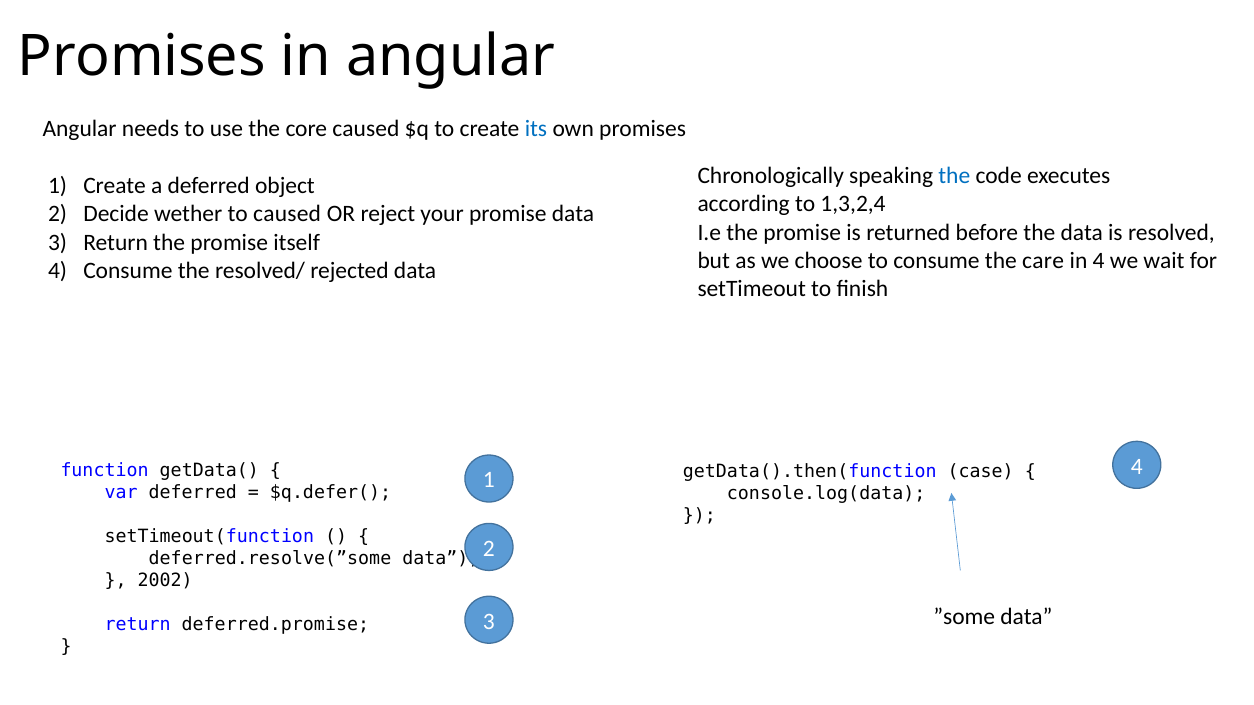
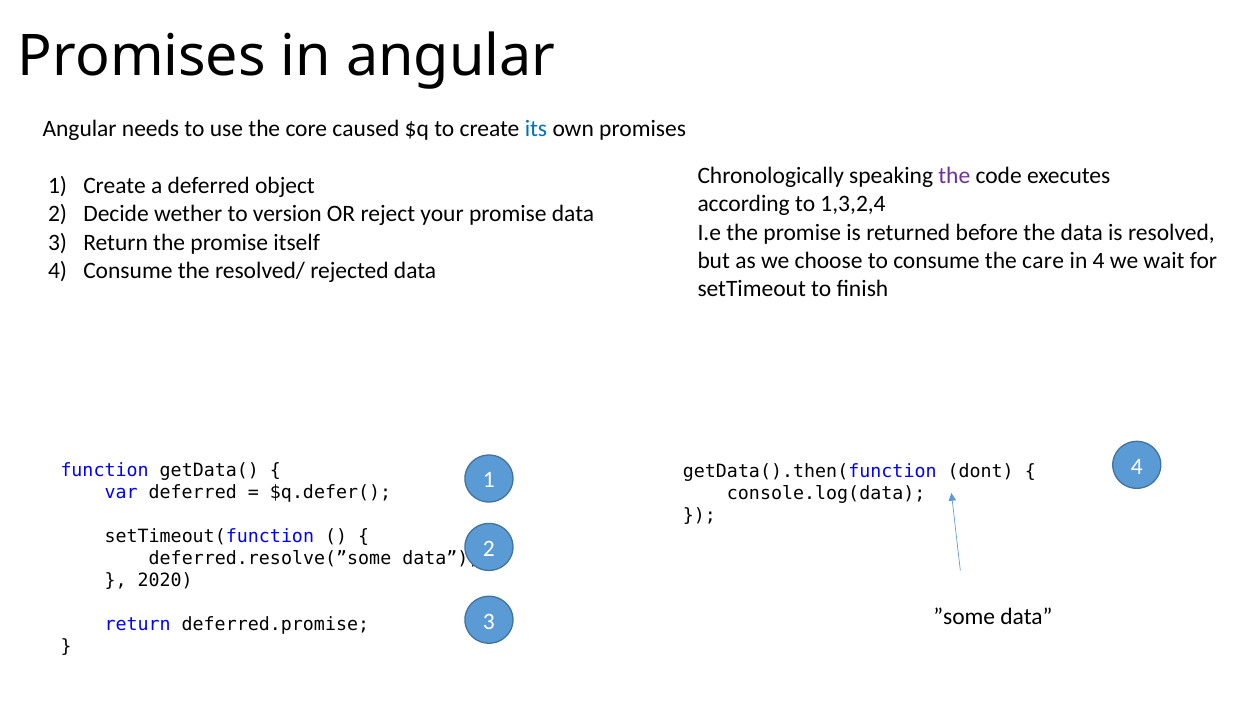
the at (954, 176) colour: blue -> purple
to caused: caused -> version
case: case -> dont
2002: 2002 -> 2020
